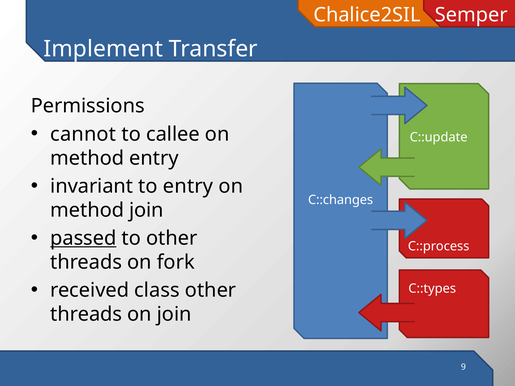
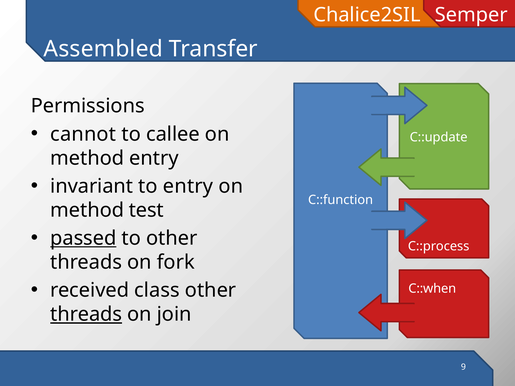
Implement: Implement -> Assembled
C::changes: C::changes -> C::function
method join: join -> test
C::types: C::types -> C::when
threads at (86, 315) underline: none -> present
